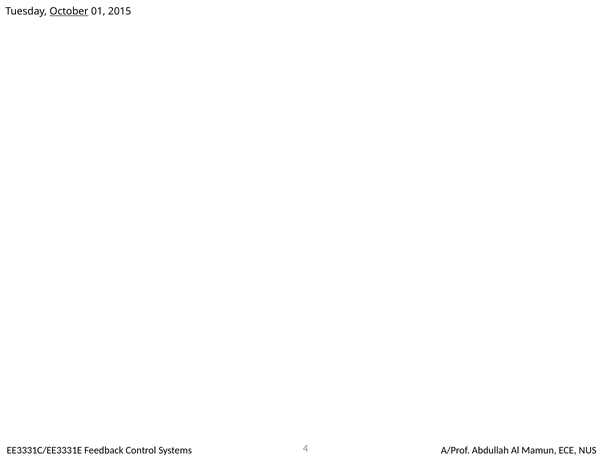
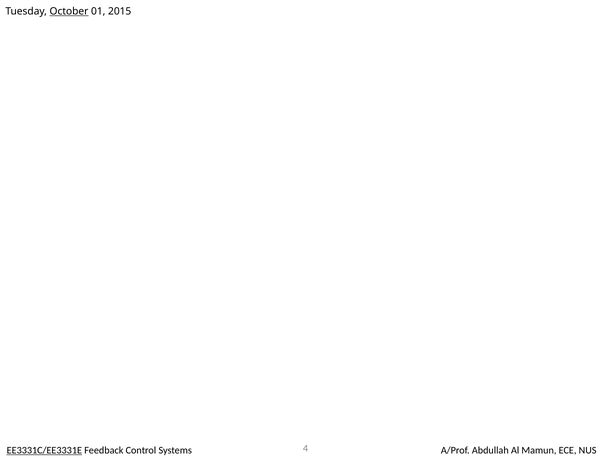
EE3331C/EE3331E underline: none -> present
